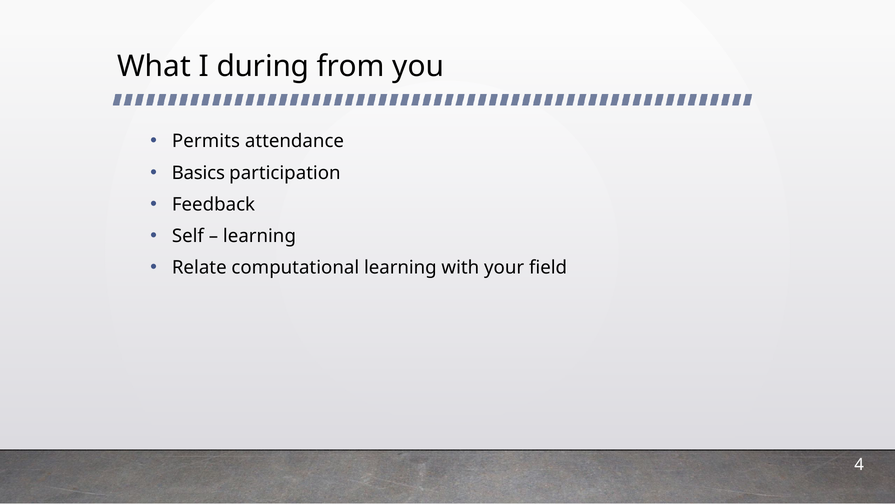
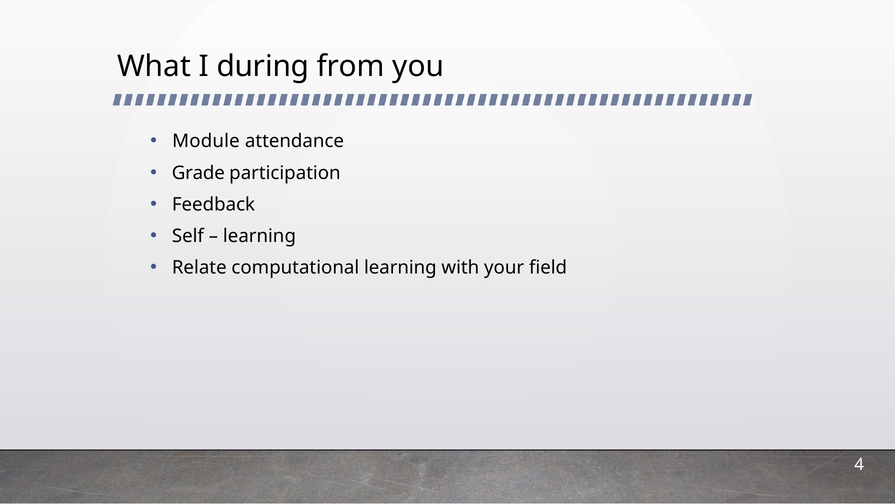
Permits: Permits -> Module
Basics: Basics -> Grade
